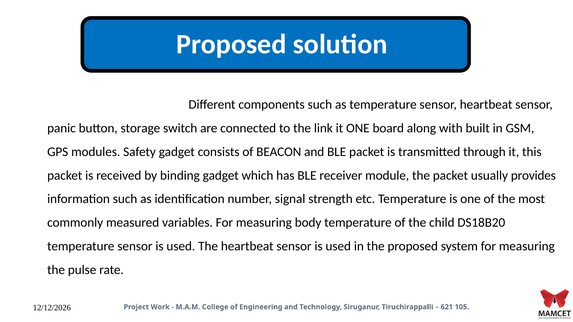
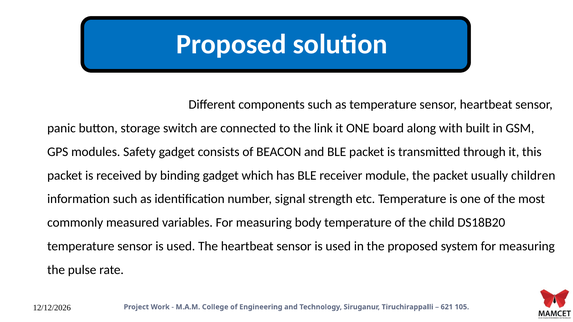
provides: provides -> children
